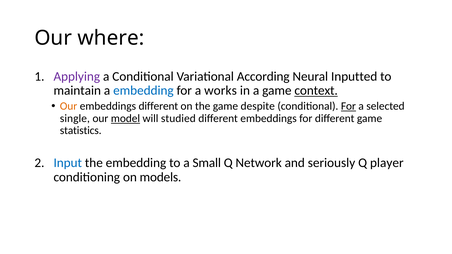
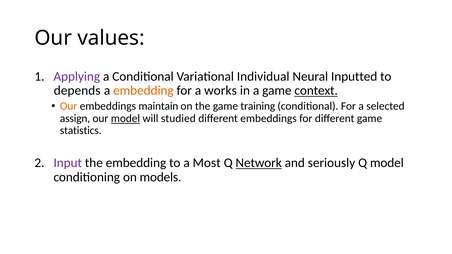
where: where -> values
According: According -> Individual
maintain: maintain -> depends
embedding at (143, 91) colour: blue -> orange
embeddings different: different -> maintain
despite: despite -> training
For at (348, 106) underline: present -> none
single: single -> assign
Input colour: blue -> purple
Small: Small -> Most
Network underline: none -> present
Q player: player -> model
